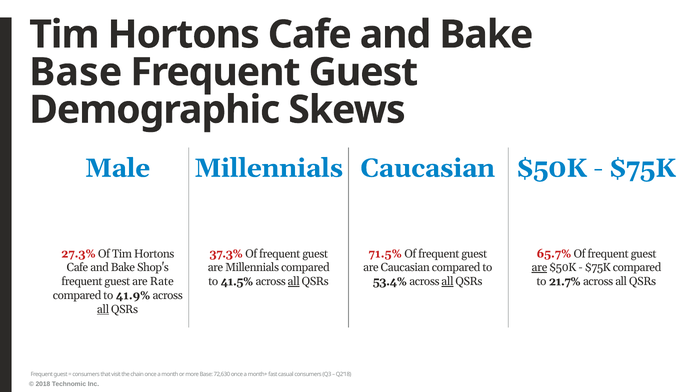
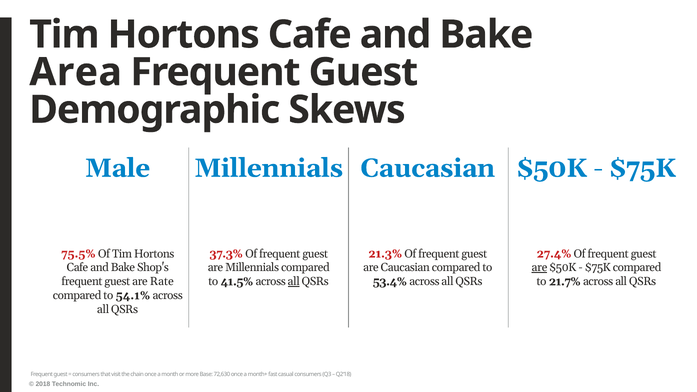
Base at (76, 72): Base -> Area
27.3%: 27.3% -> 75.5%
71.5%: 71.5% -> 21.3%
65.7%: 65.7% -> 27.4%
all at (447, 282) underline: present -> none
41.9%: 41.9% -> 54.1%
all at (103, 309) underline: present -> none
